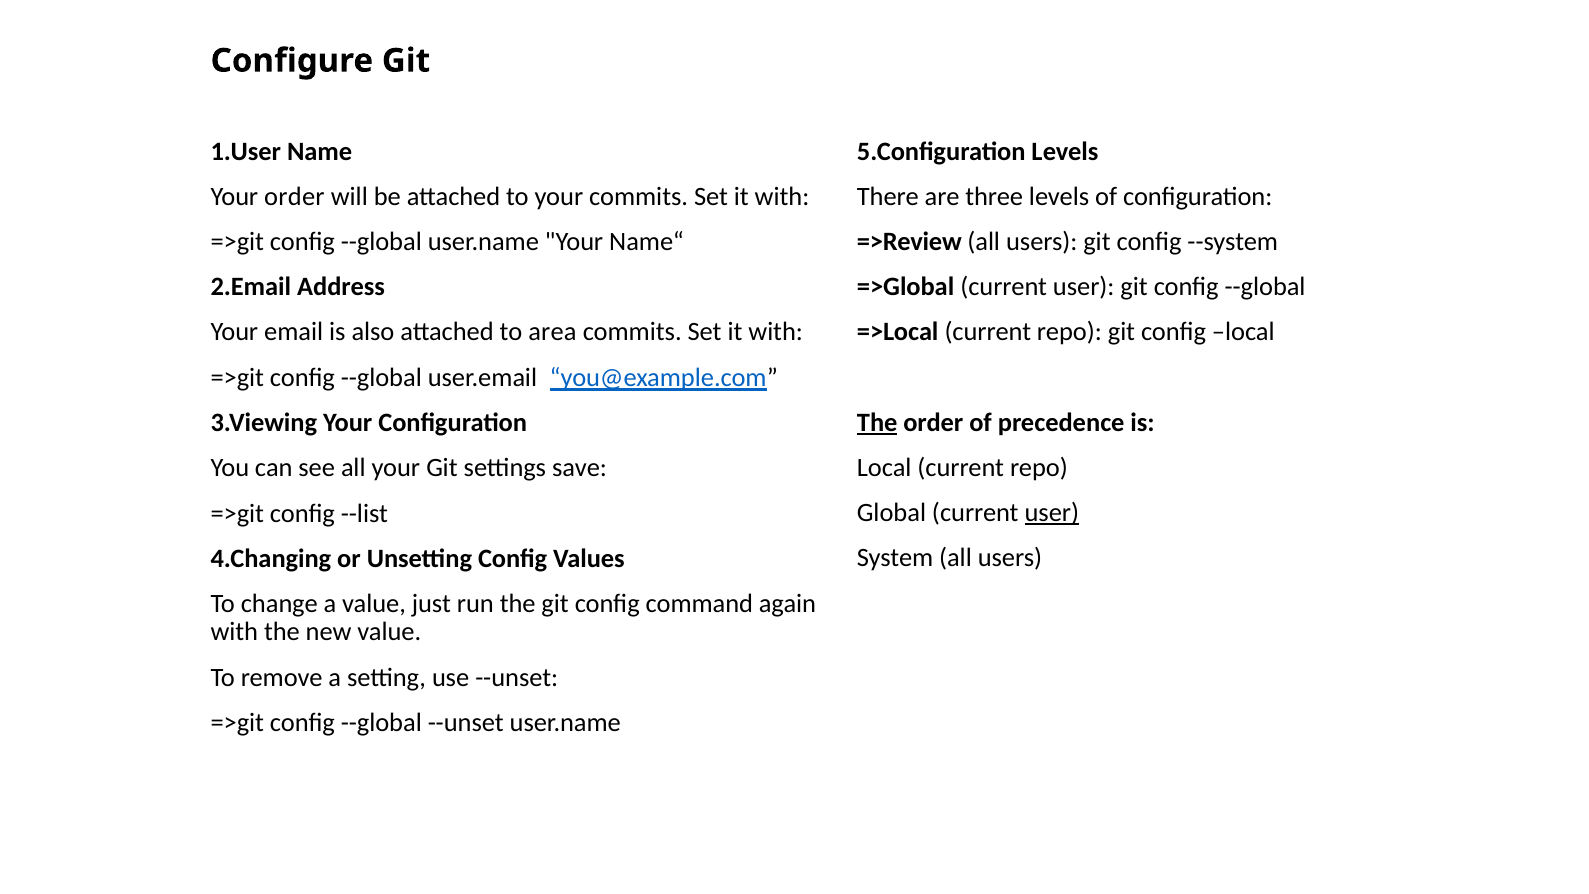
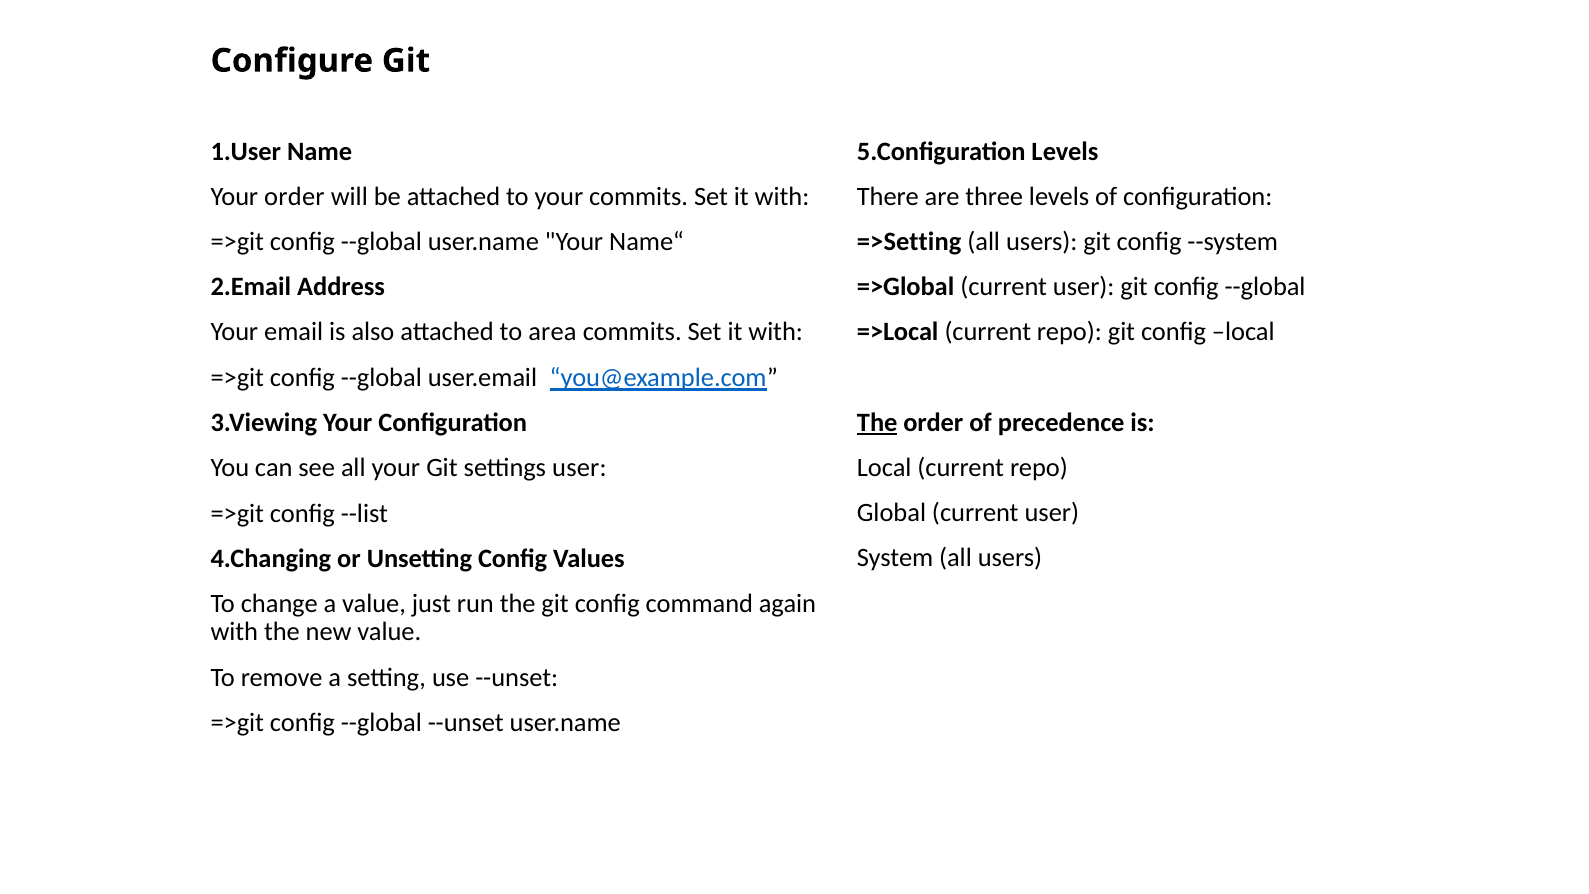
=>Review: =>Review -> =>Setting
settings save: save -> user
user at (1052, 513) underline: present -> none
